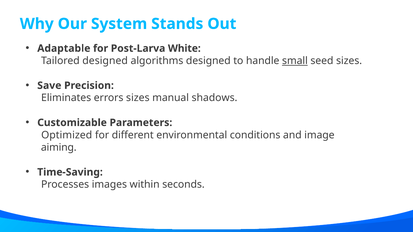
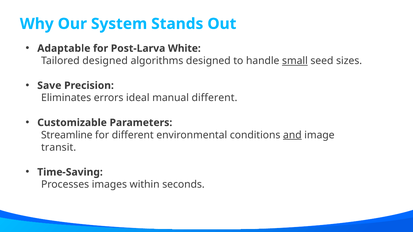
errors sizes: sizes -> ideal
manual shadows: shadows -> different
Optimized: Optimized -> Streamline
and underline: none -> present
aiming: aiming -> transit
